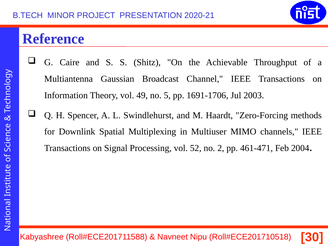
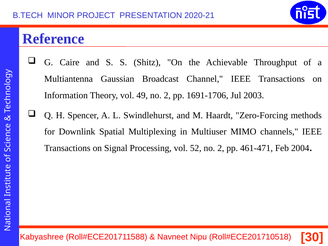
49 no 5: 5 -> 2
